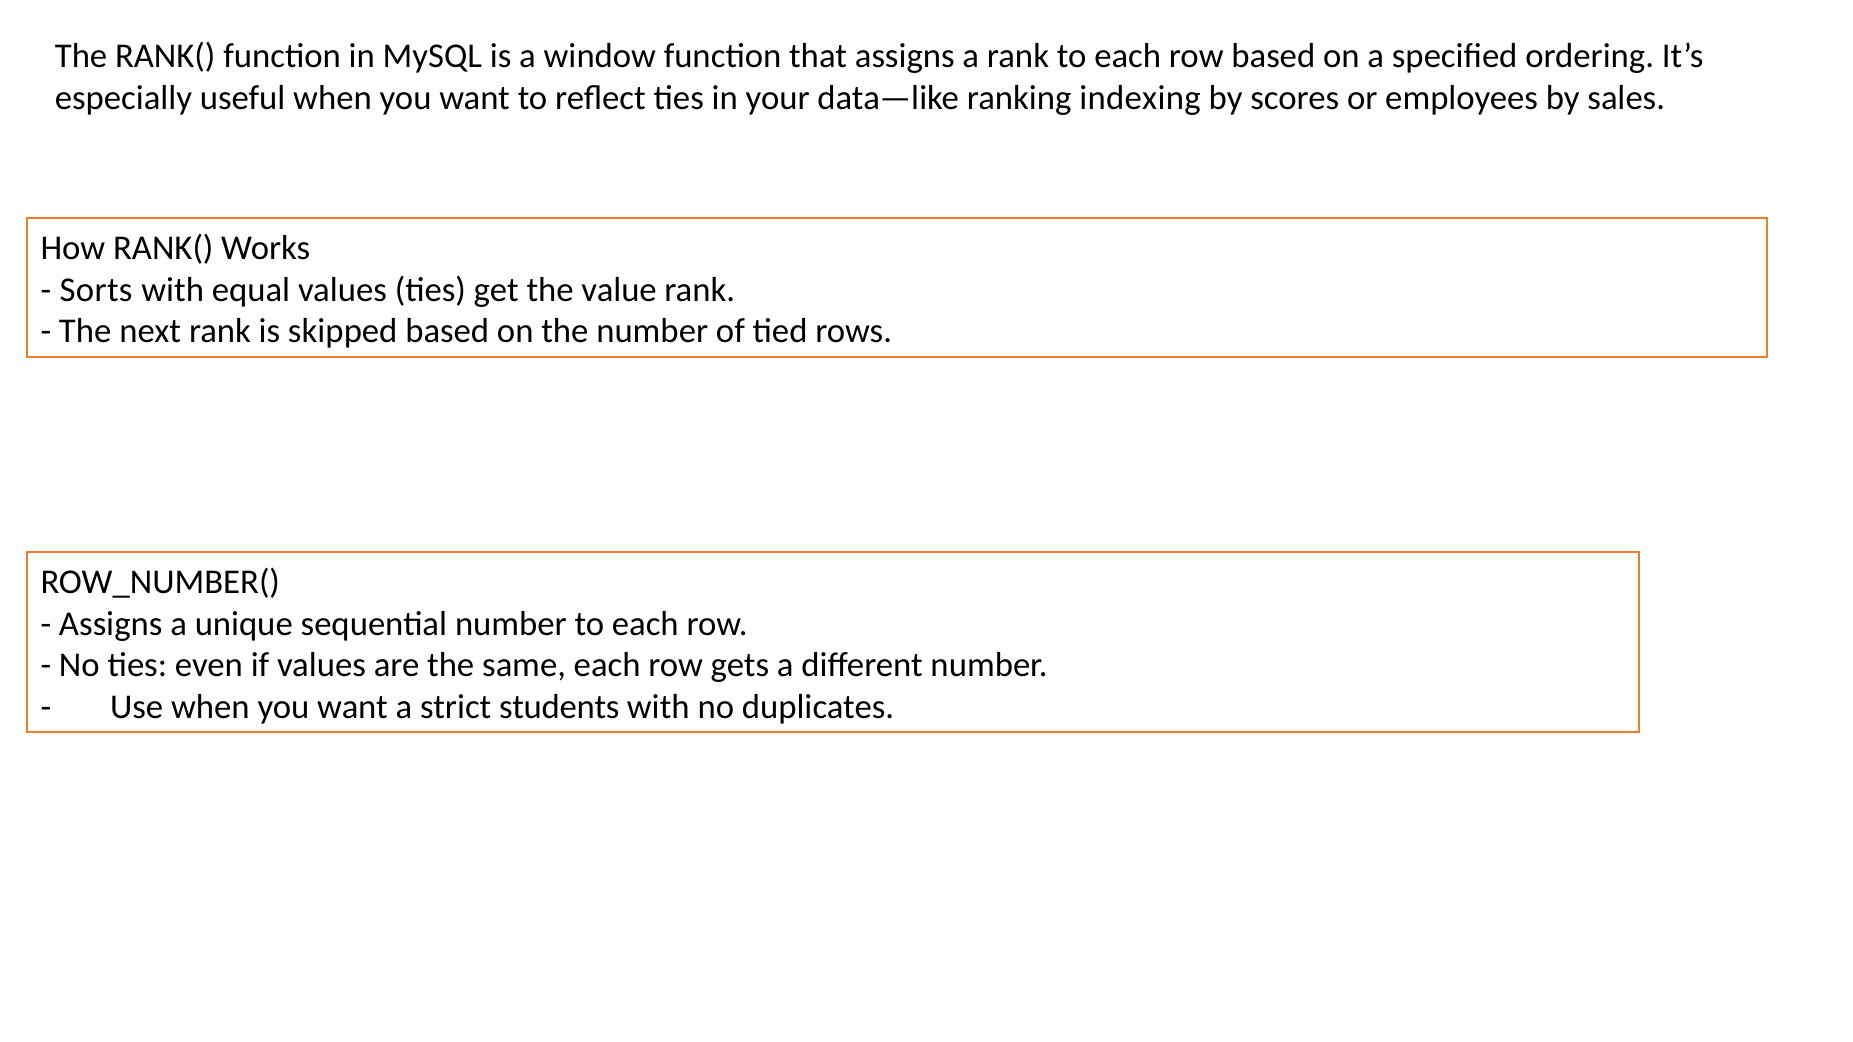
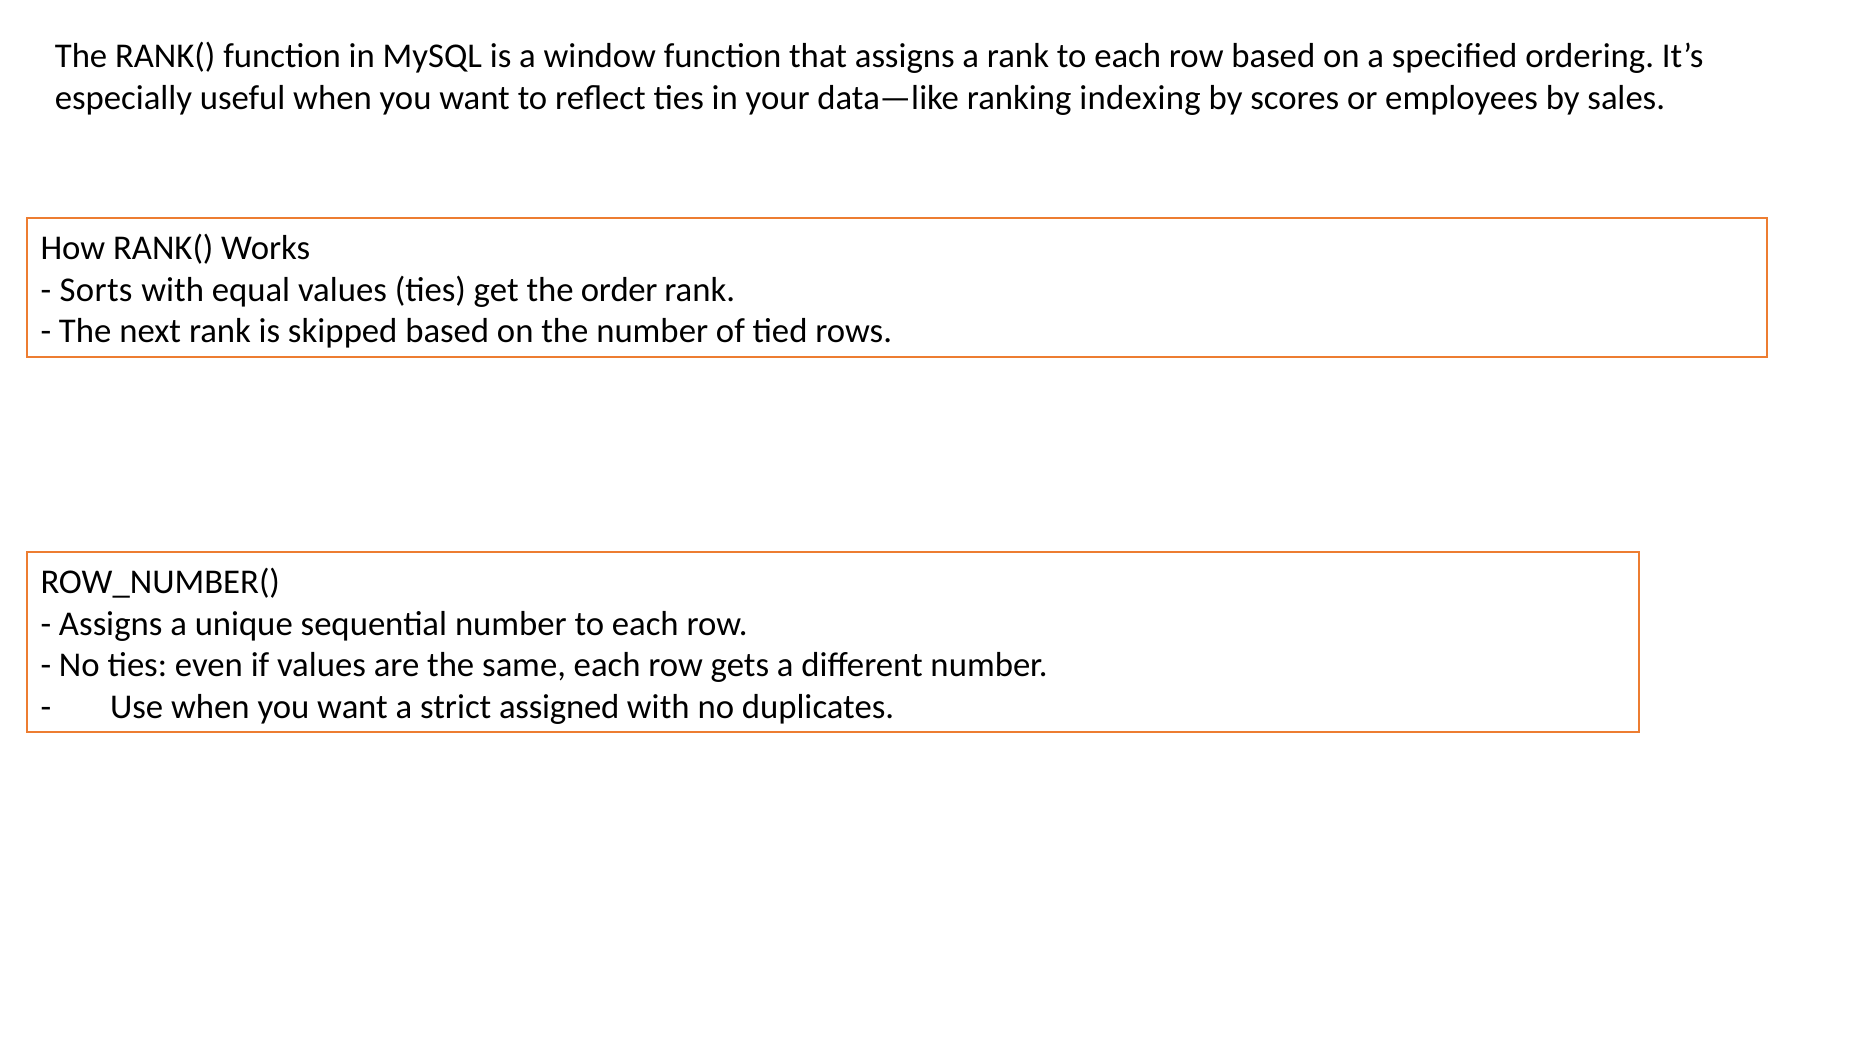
value: value -> order
students: students -> assigned
